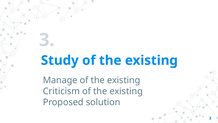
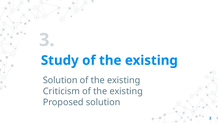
Manage at (60, 80): Manage -> Solution
